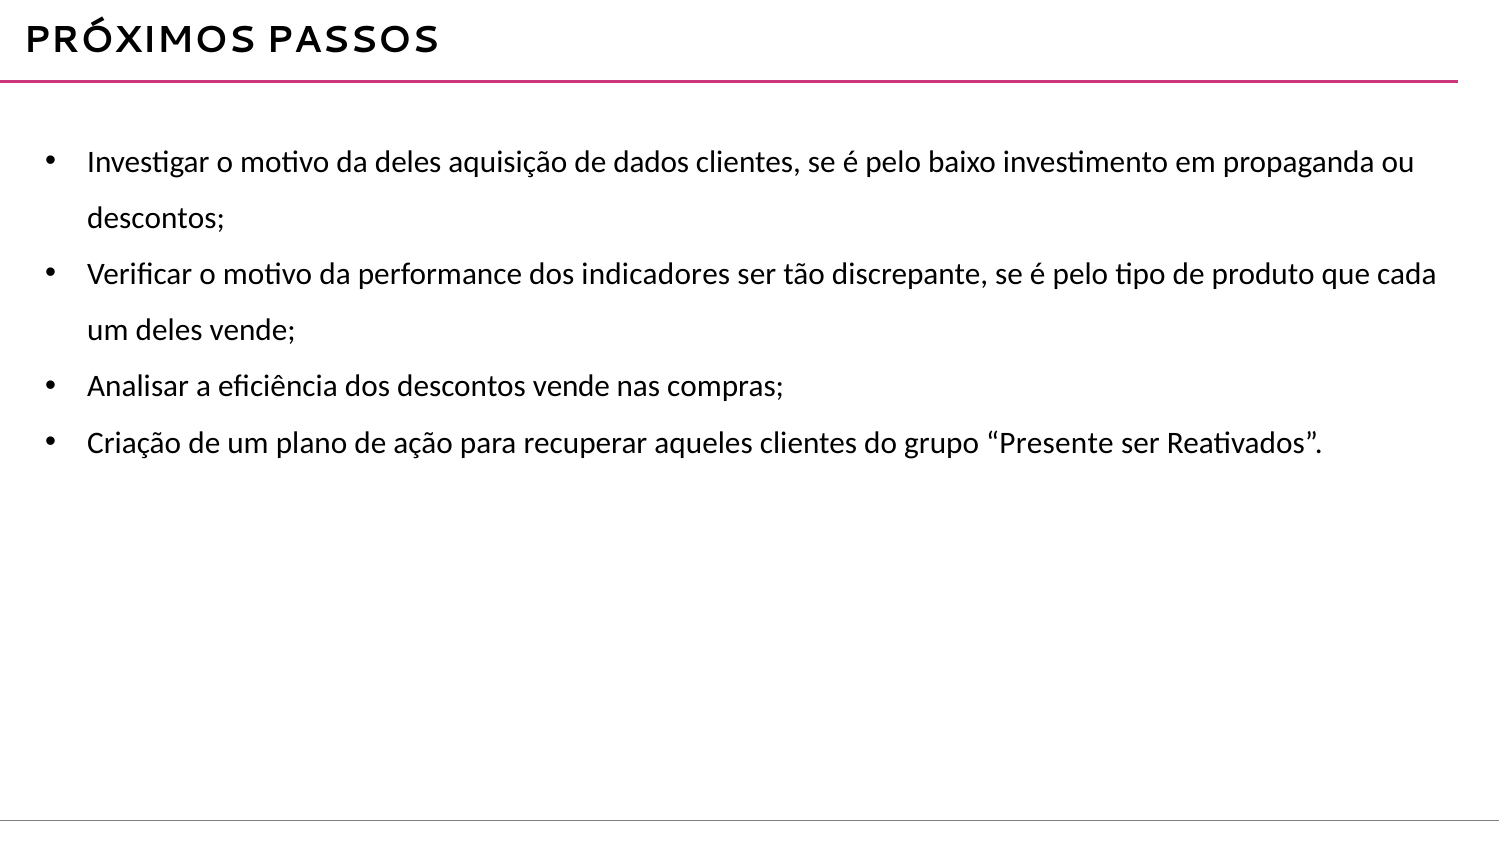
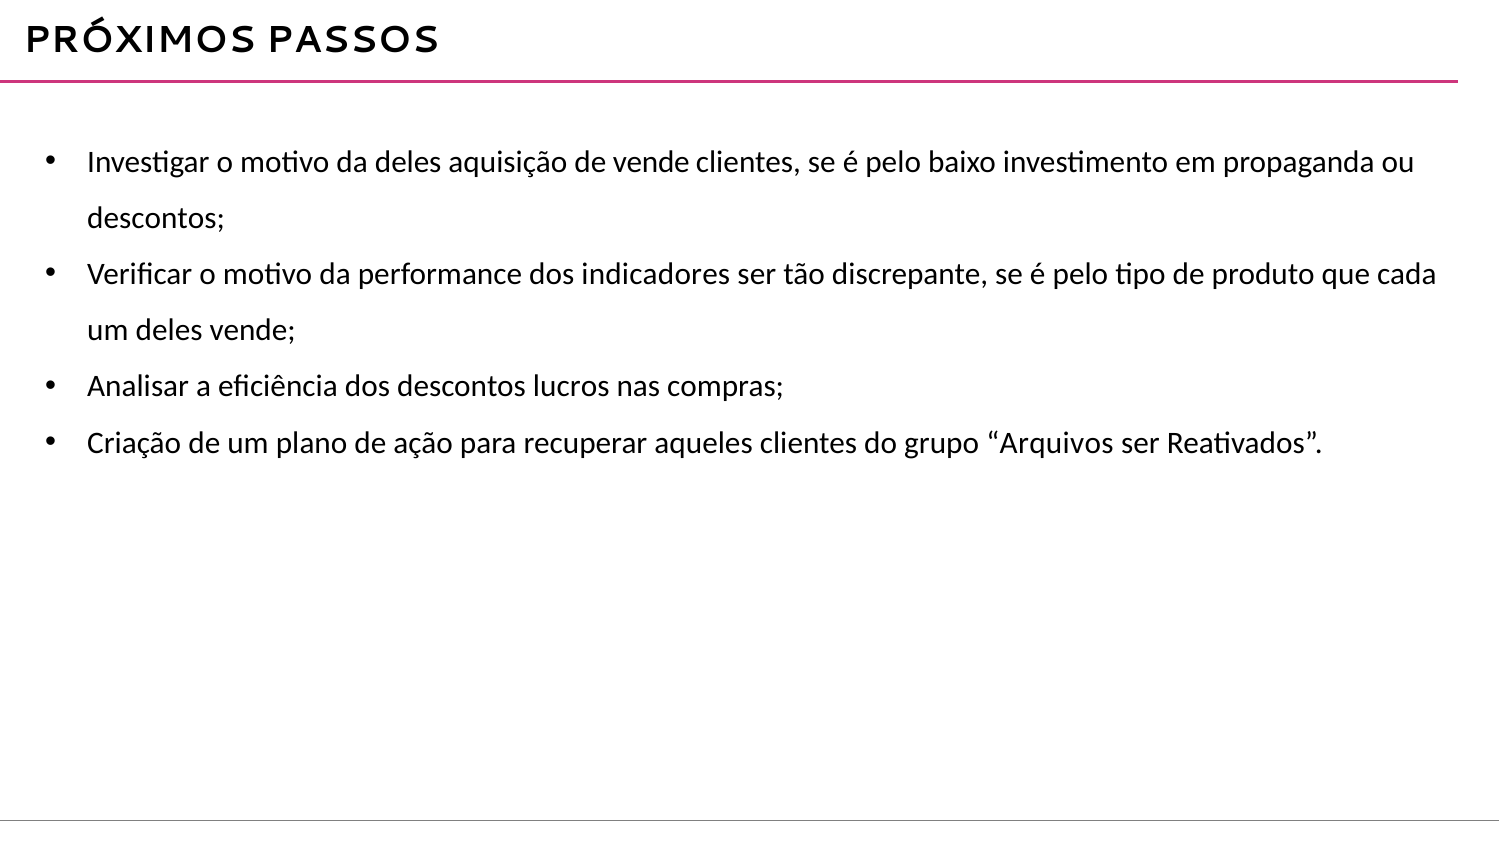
de dados: dados -> vende
descontos vende: vende -> lucros
Presente: Presente -> Arquivos
